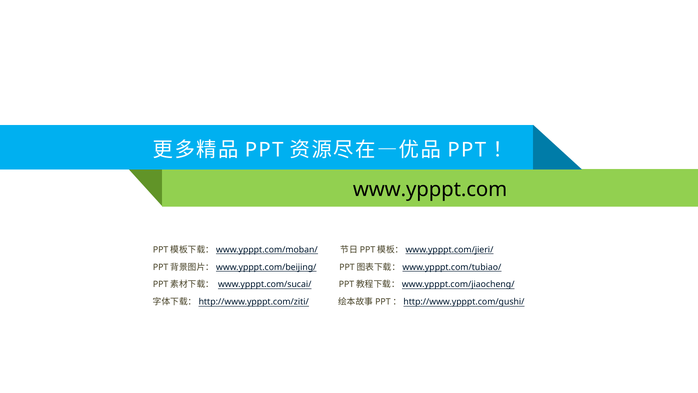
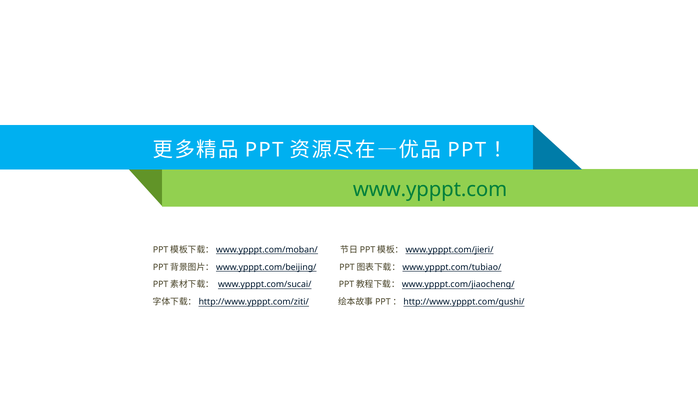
www.ypppt.com colour: black -> green
